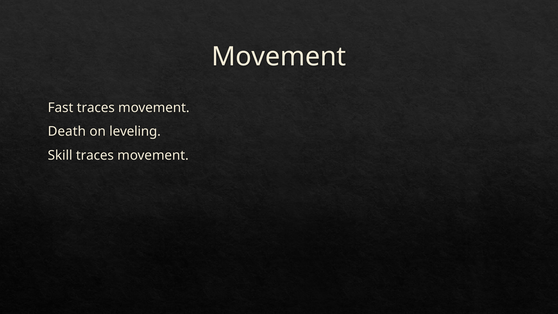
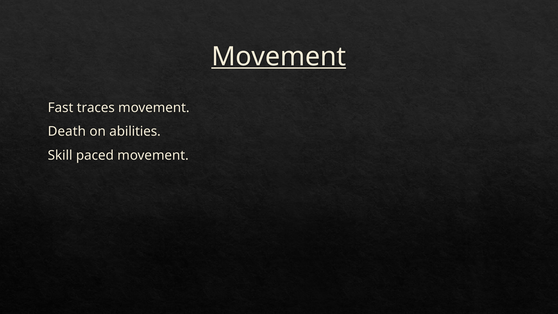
Movement at (279, 57) underline: none -> present
leveling: leveling -> abilities
Skill traces: traces -> paced
